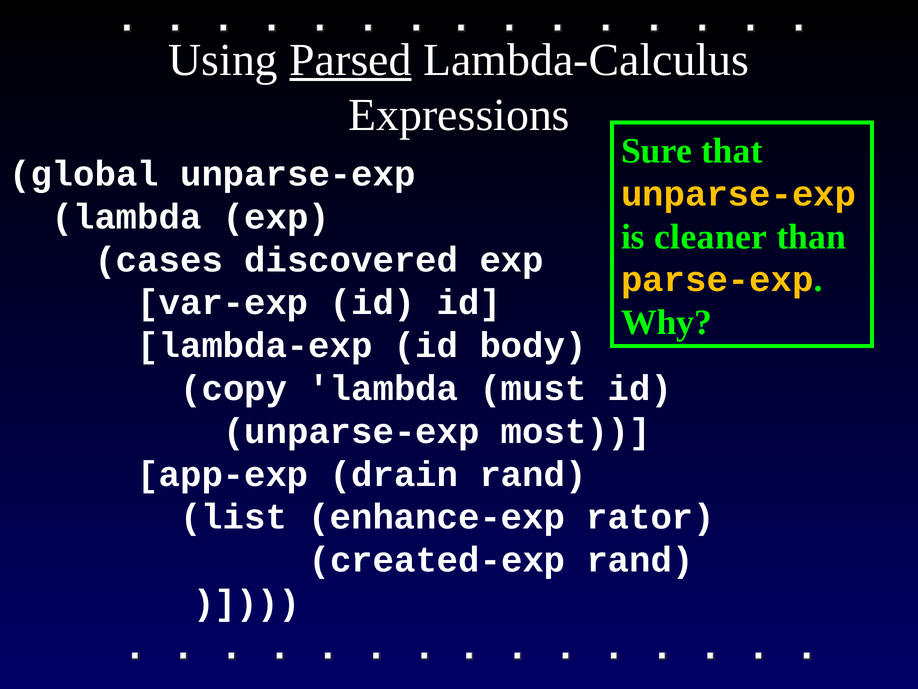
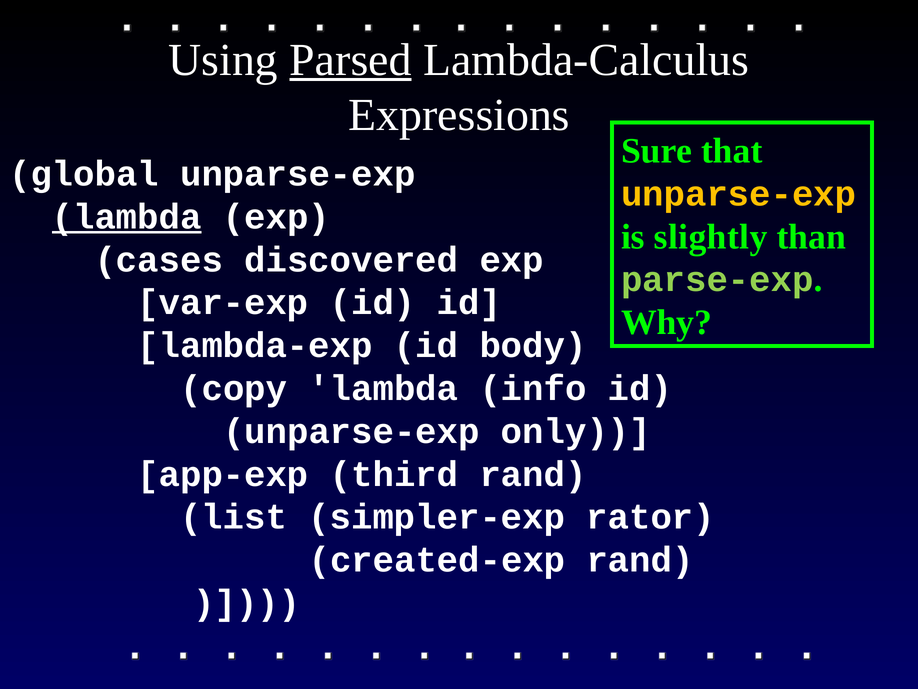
lambda at (127, 217) underline: none -> present
cleaner: cleaner -> slightly
parse-exp colour: yellow -> light green
must: must -> info
most: most -> only
drain: drain -> third
enhance-exp: enhance-exp -> simpler-exp
